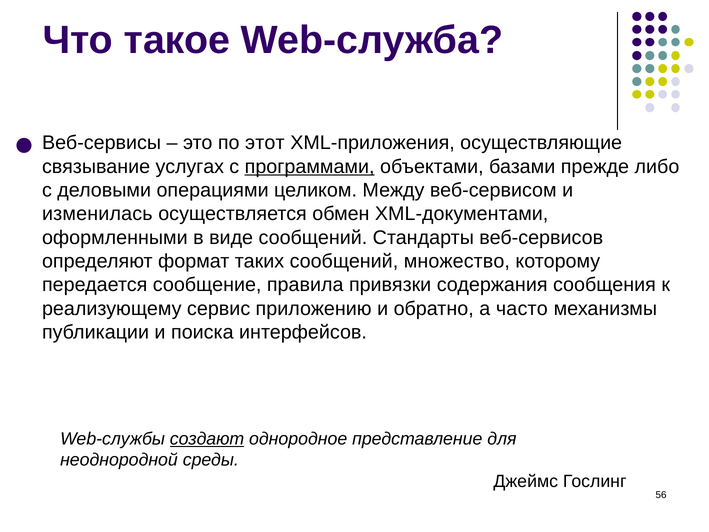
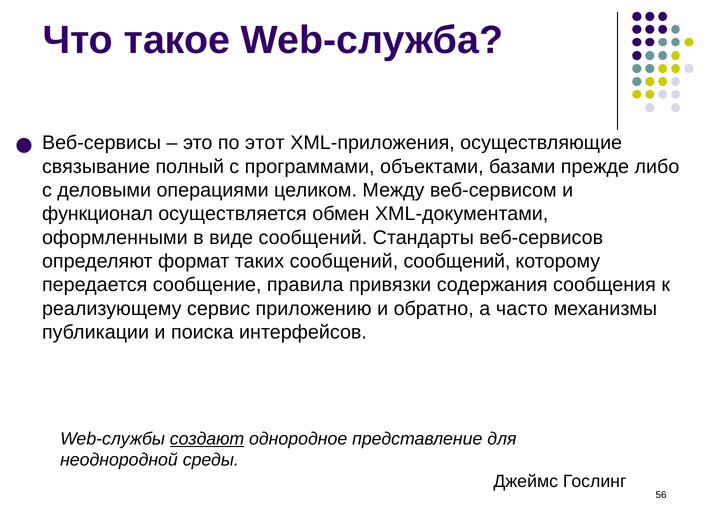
услугах: услугах -> полный
программами underline: present -> none
изменилась: изменилась -> функционал
сообщений множество: множество -> сообщений
